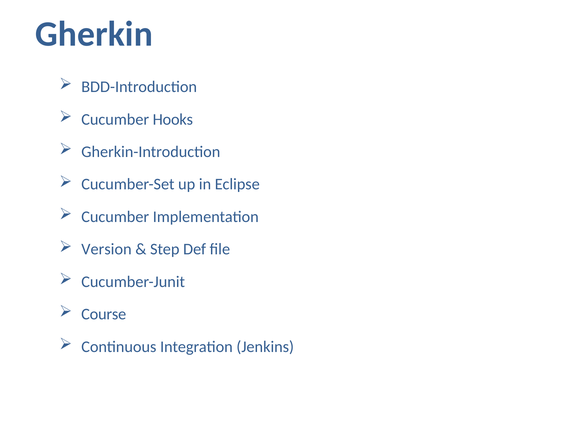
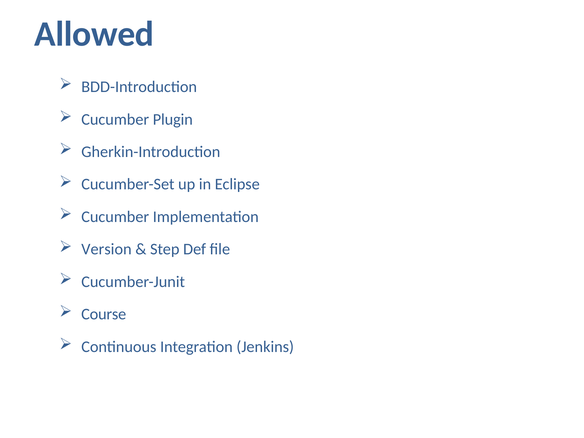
Gherkin: Gherkin -> Allowed
Hooks: Hooks -> Plugin
